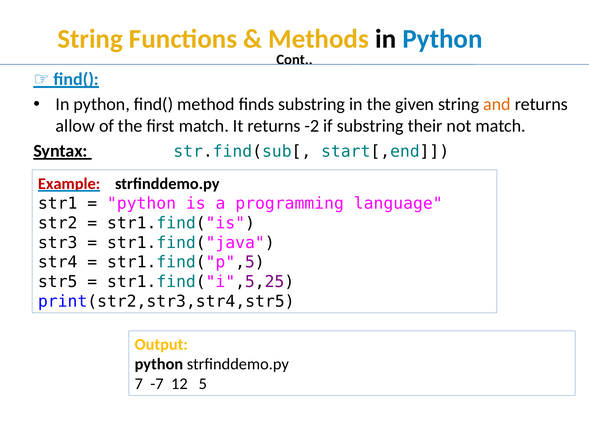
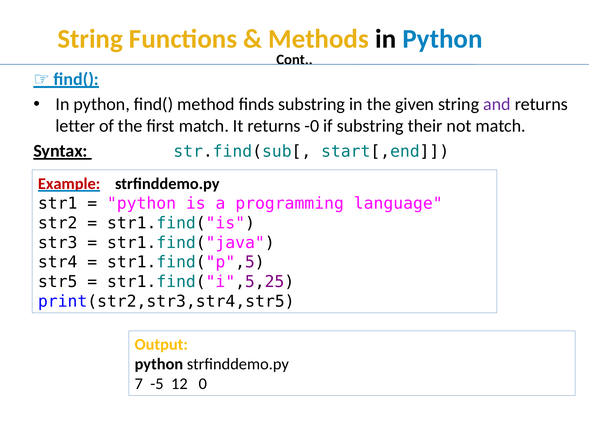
and colour: orange -> purple
allow: allow -> letter
-2: -2 -> -0
-7: -7 -> -5
5: 5 -> 0
